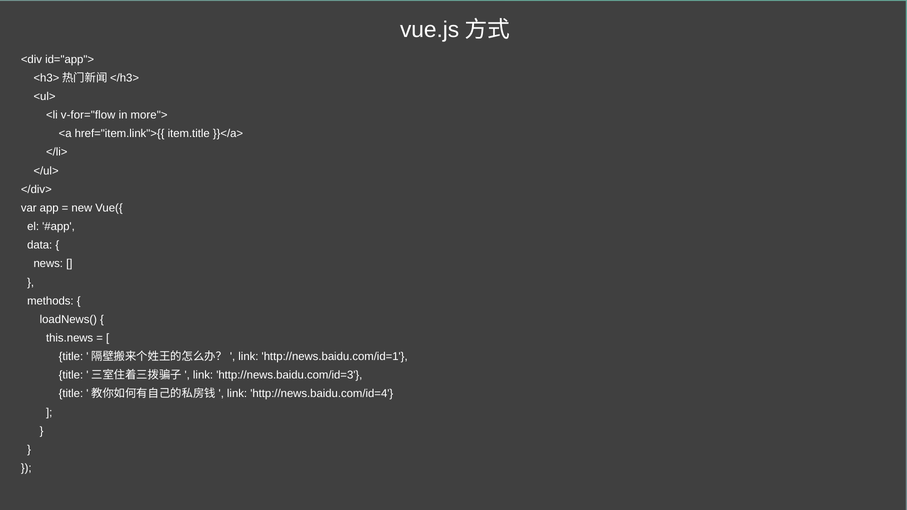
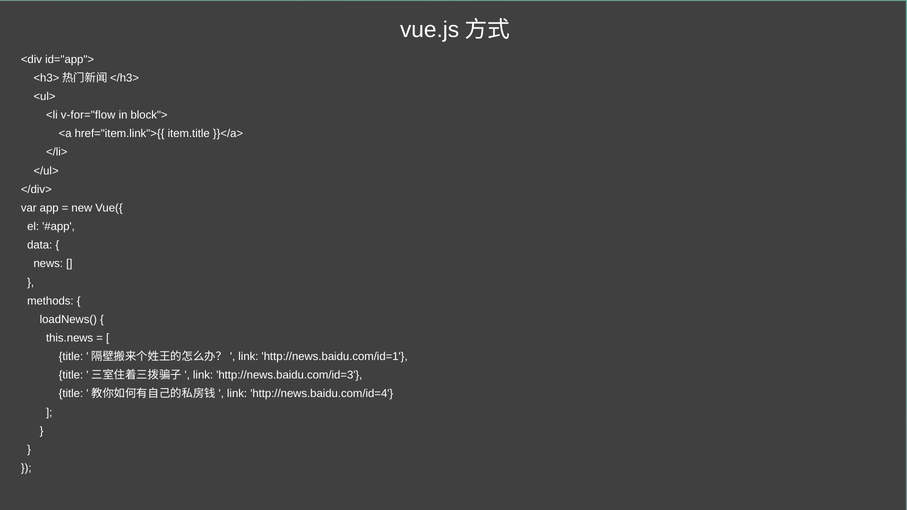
more">: more"> -> block">
